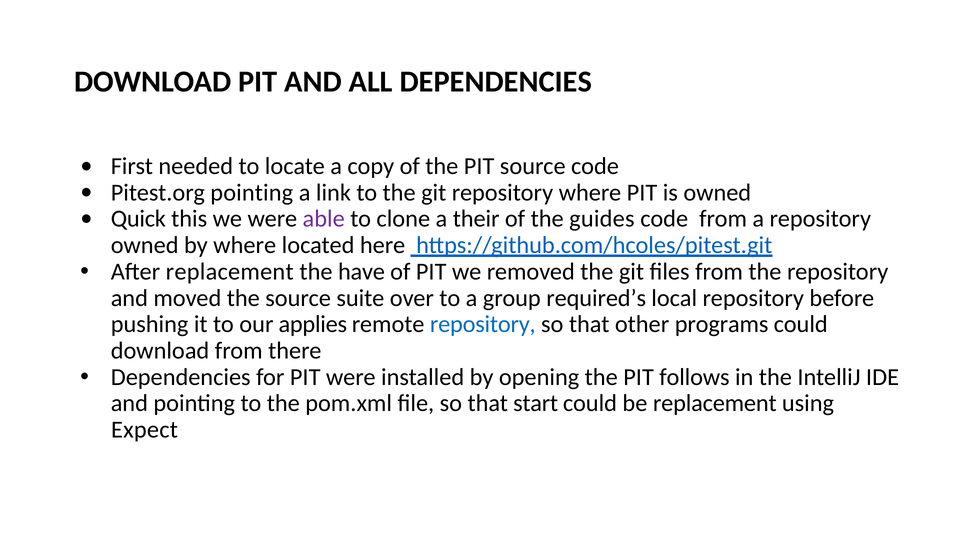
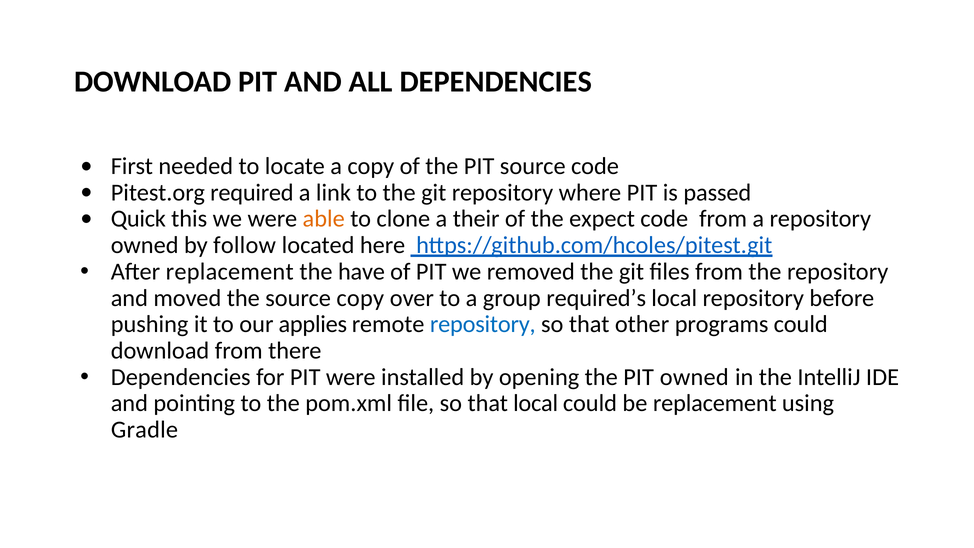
Pitest.org pointing: pointing -> required
is owned: owned -> passed
able colour: purple -> orange
guides: guides -> expect
by where: where -> follow
source suite: suite -> copy
PIT follows: follows -> owned
that start: start -> local
Expect: Expect -> Gradle
